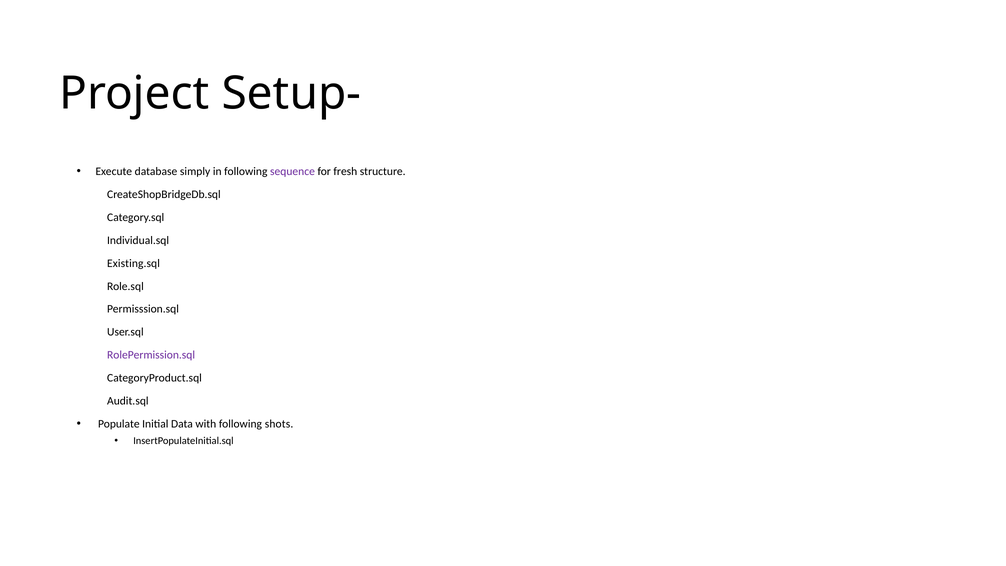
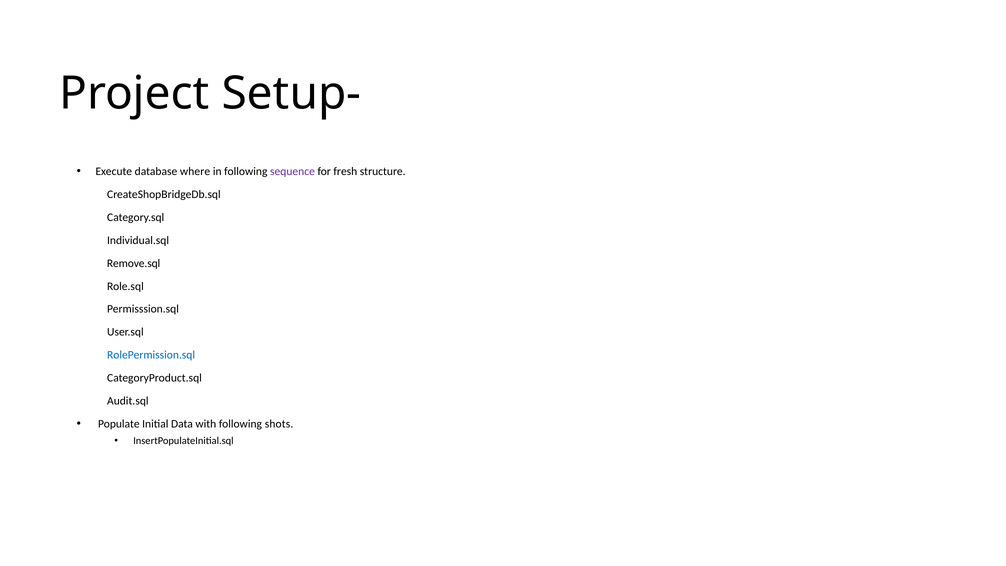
simply: simply -> where
Existing.sql: Existing.sql -> Remove.sql
RolePermission.sql colour: purple -> blue
